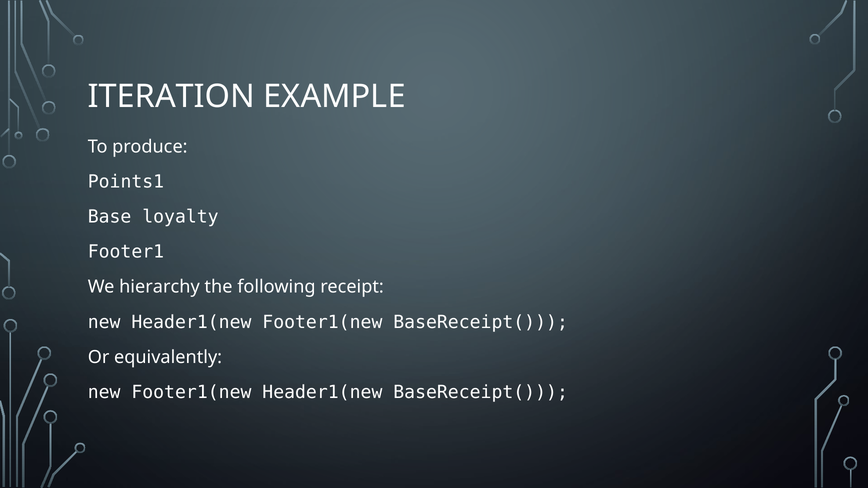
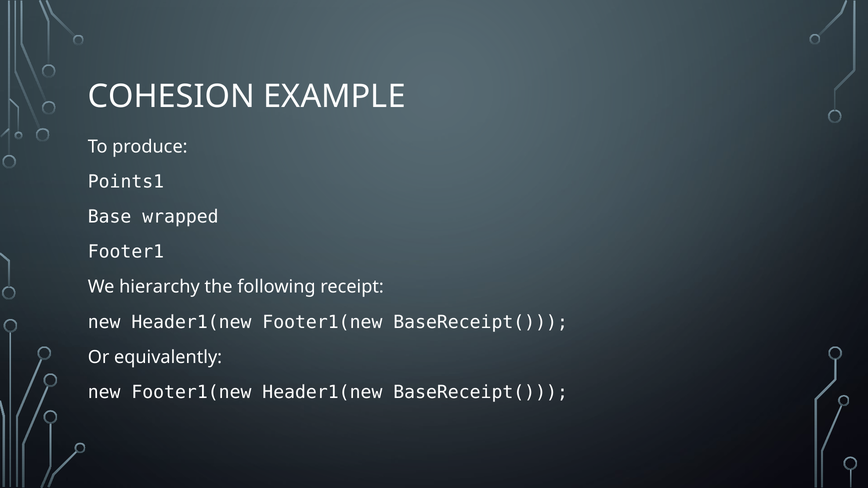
ITERATION: ITERATION -> COHESION
loyalty: loyalty -> wrapped
